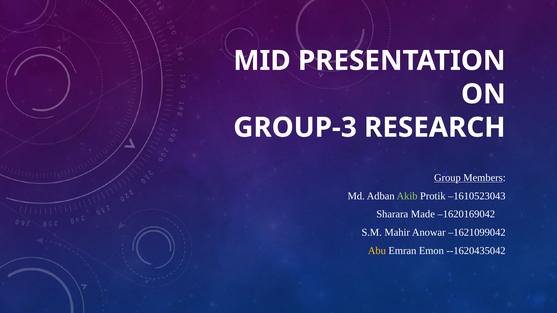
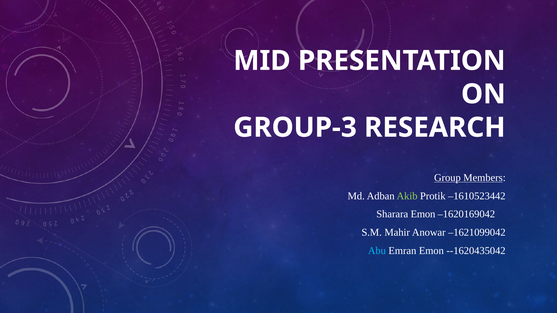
–1610523043: –1610523043 -> –1610523442
Sharara Made: Made -> Emon
Abu colour: yellow -> light blue
